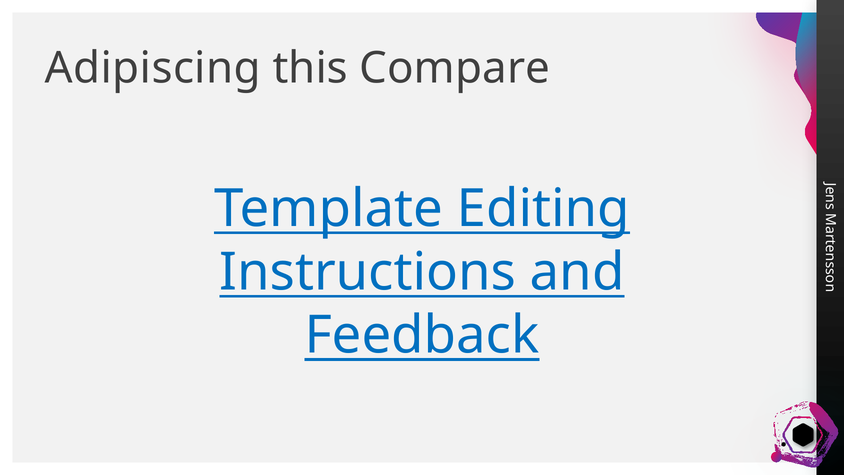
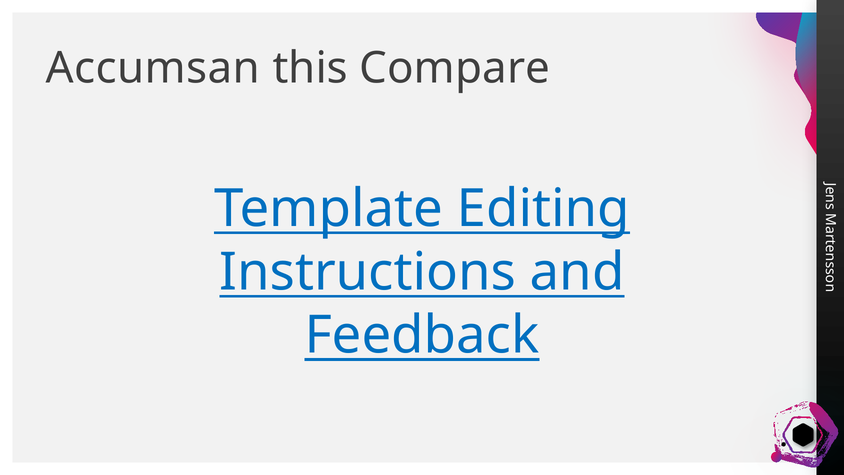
Adipiscing: Adipiscing -> Accumsan
